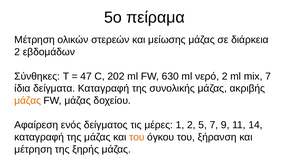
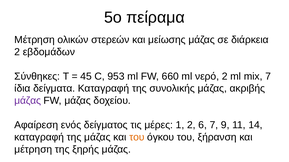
47: 47 -> 45
202: 202 -> 953
630: 630 -> 660
μάζας at (28, 101) colour: orange -> purple
5: 5 -> 6
